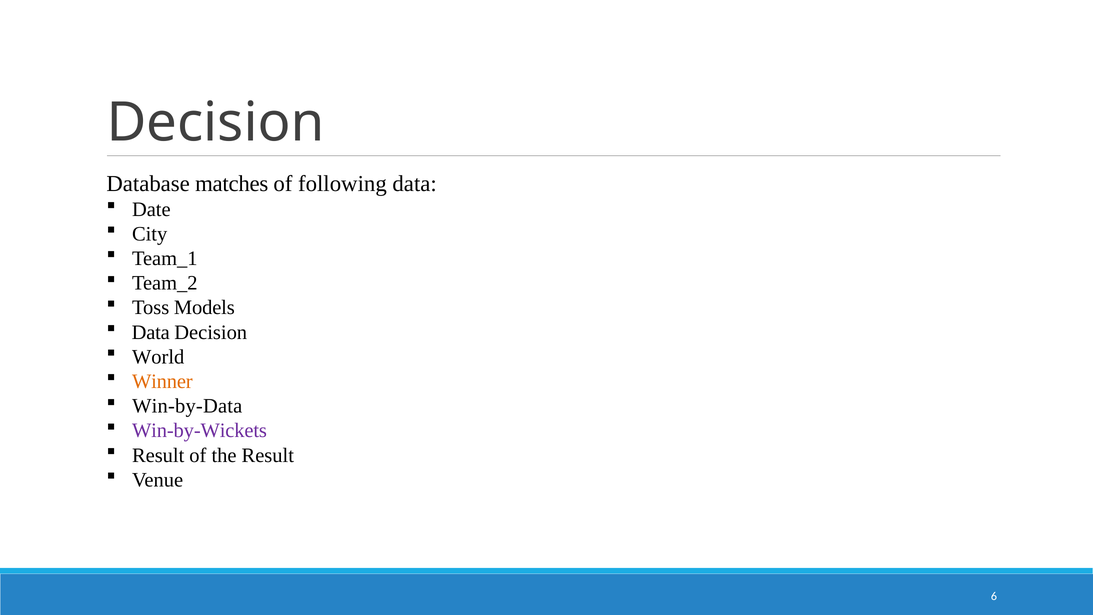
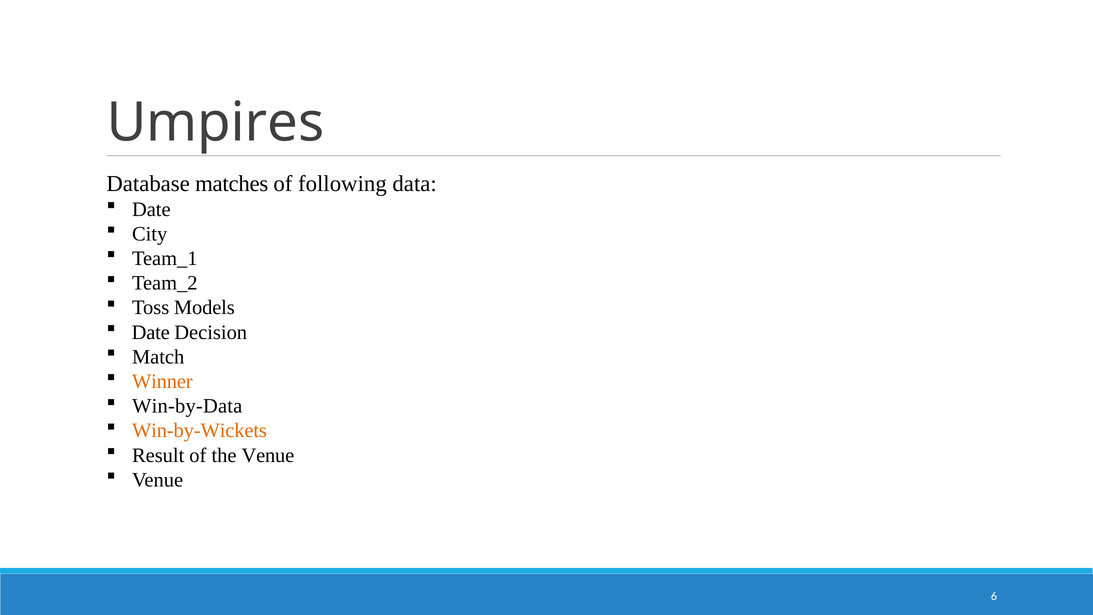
Decision at (215, 122): Decision -> Umpires
Data at (151, 332): Data -> Date
World: World -> Match
Win-by-Wickets colour: purple -> orange
the Result: Result -> Venue
